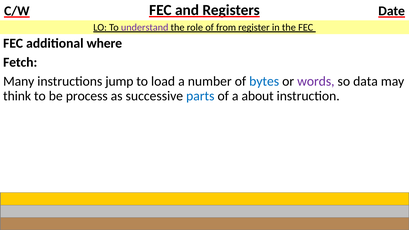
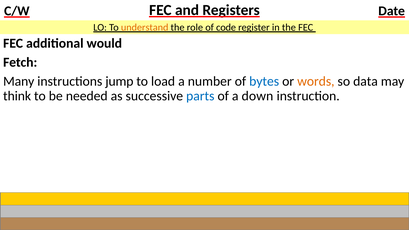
understand colour: purple -> orange
from: from -> code
where: where -> would
words colour: purple -> orange
process: process -> needed
about: about -> down
